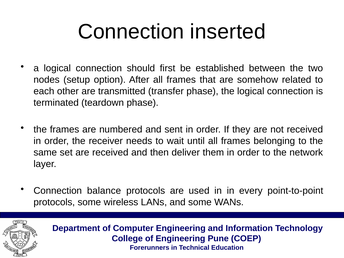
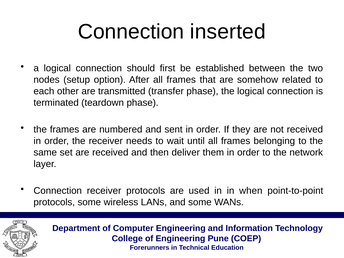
Connection balance: balance -> receiver
every: every -> when
